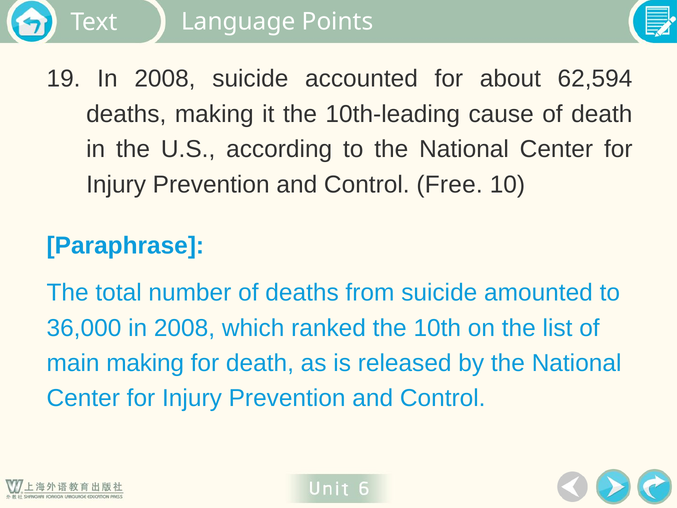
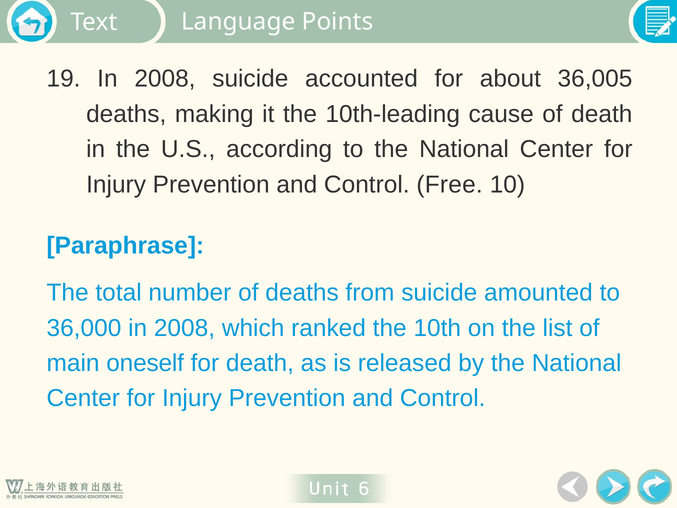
62,594: 62,594 -> 36,005
main making: making -> oneself
